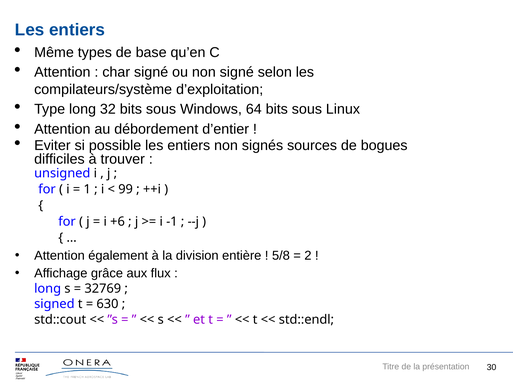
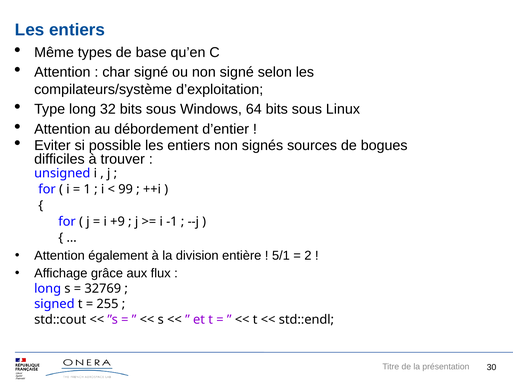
+6: +6 -> +9
5/8: 5/8 -> 5/1
630: 630 -> 255
